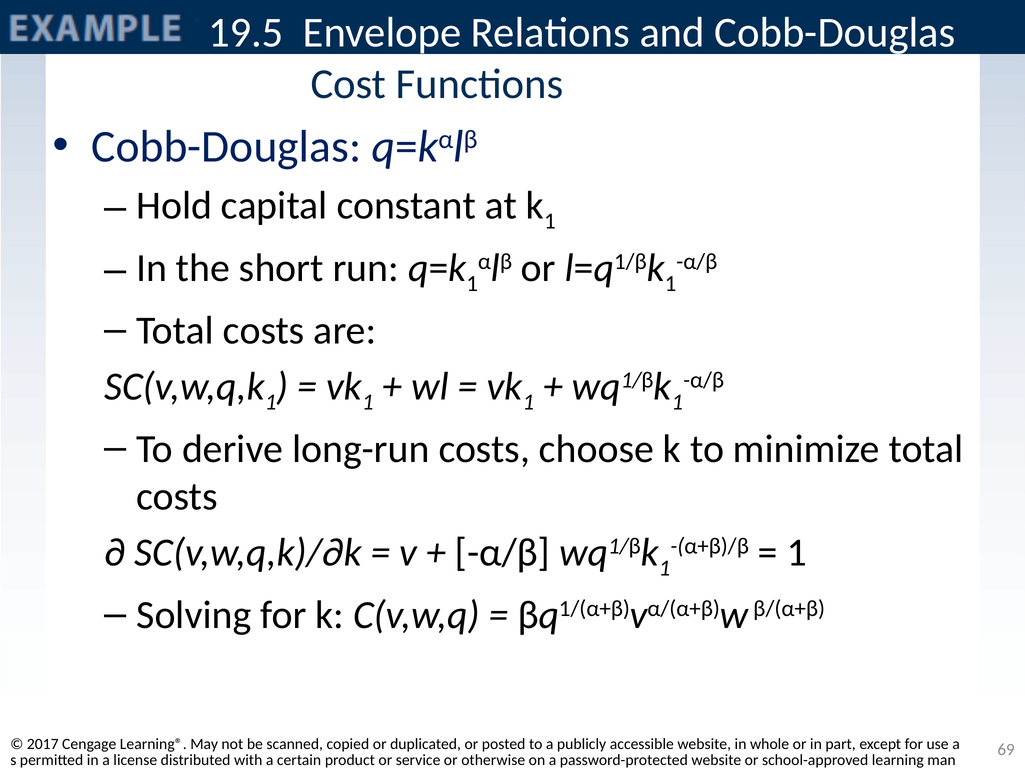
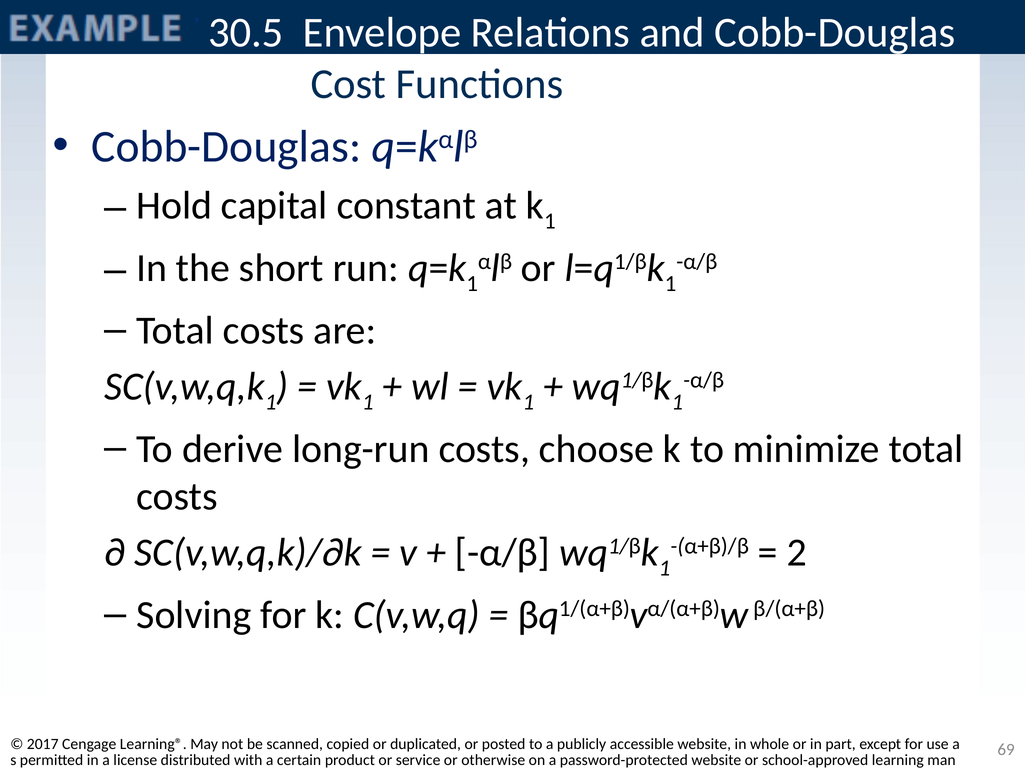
19.5: 19.5 -> 30.5
1 at (797, 552): 1 -> 2
